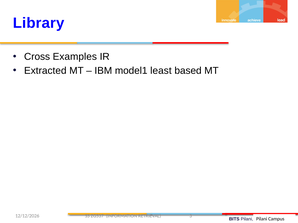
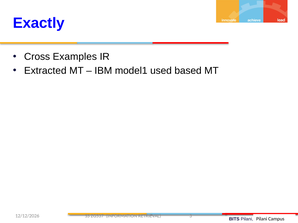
Library: Library -> Exactly
least: least -> used
